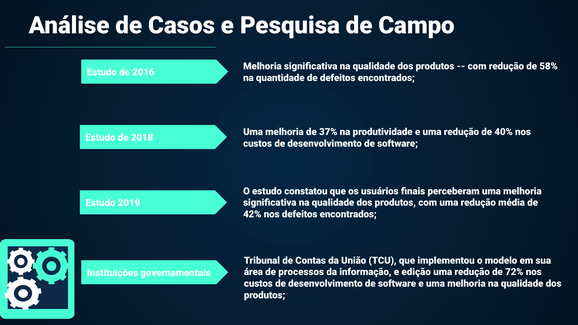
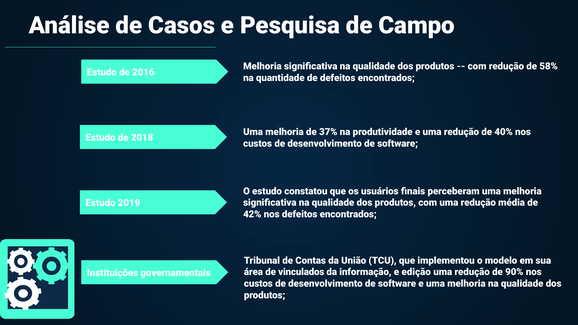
processos: processos -> vinculados
72%: 72% -> 90%
